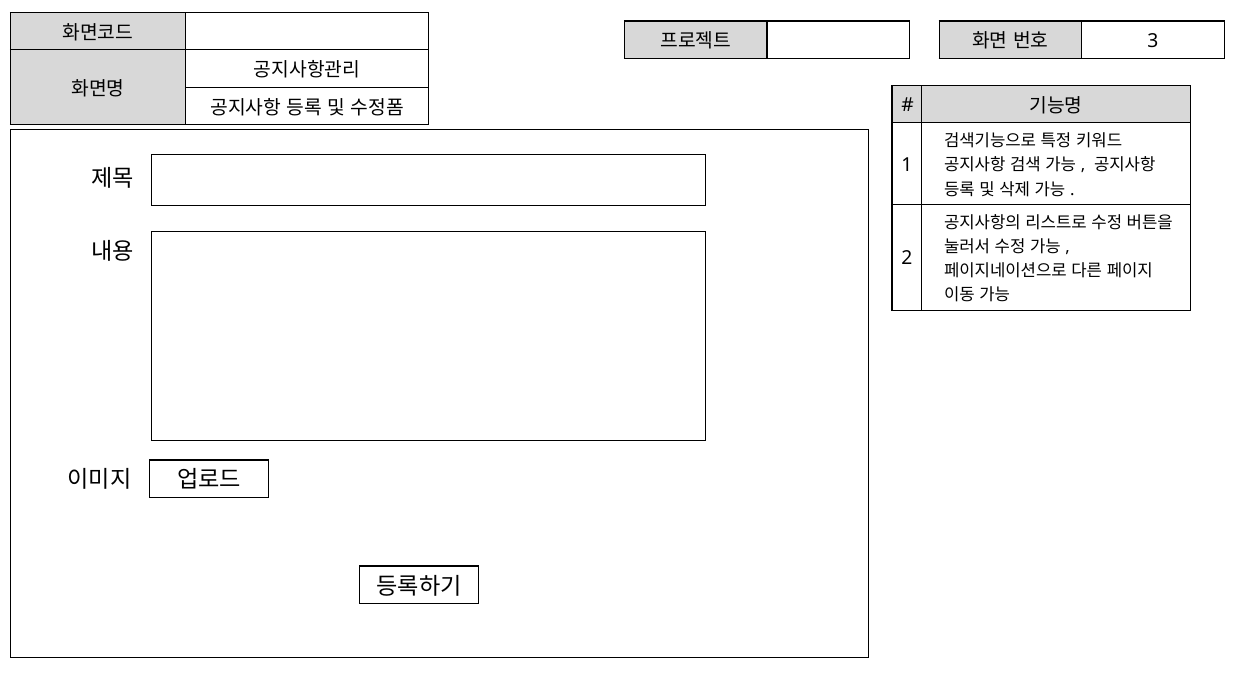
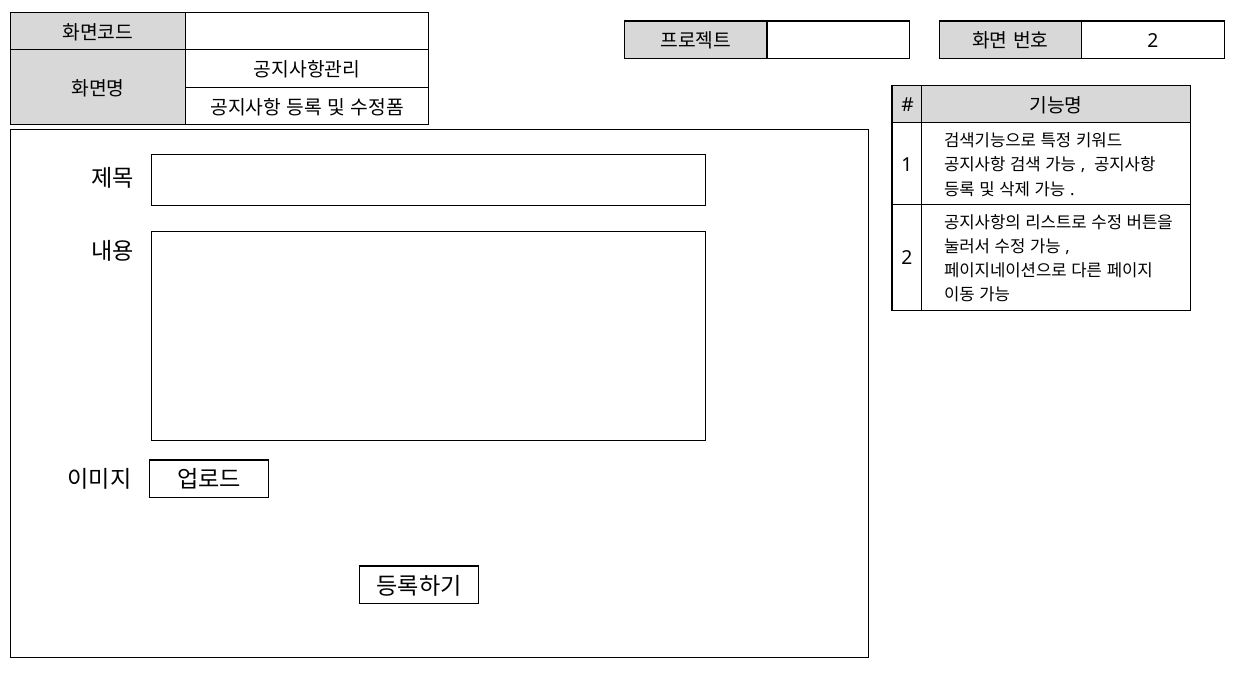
3 at (1153, 41): 3 -> 2
